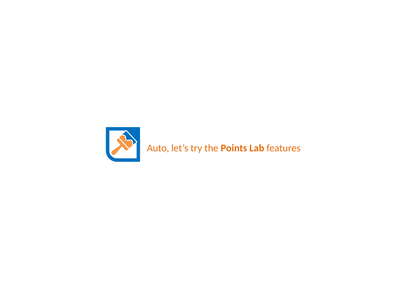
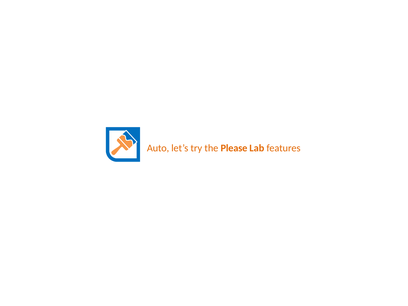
Points: Points -> Please
